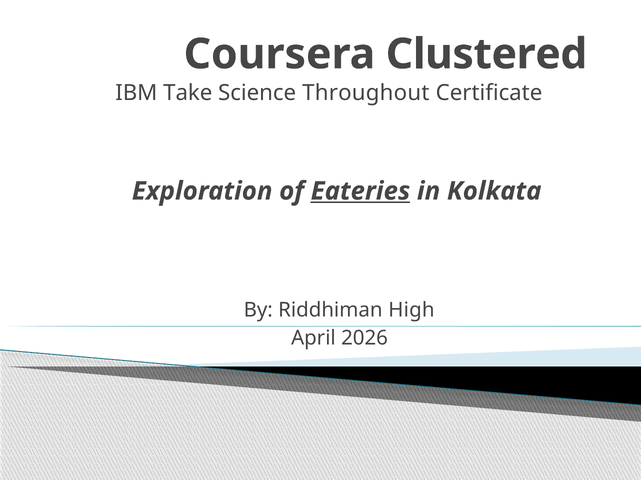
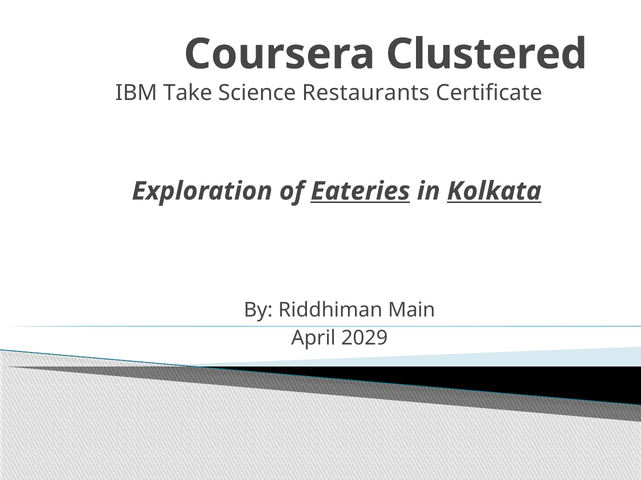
Throughout: Throughout -> Restaurants
Kolkata underline: none -> present
High: High -> Main
2026: 2026 -> 2029
